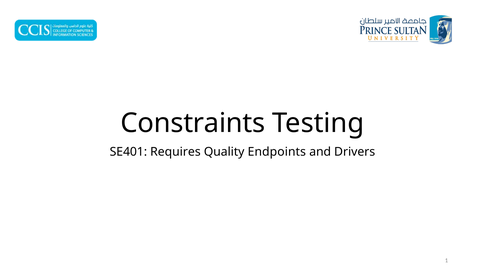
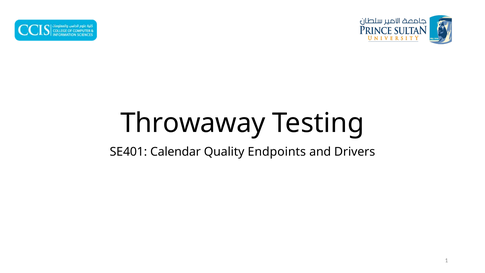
Constraints: Constraints -> Throwaway
Requires: Requires -> Calendar
